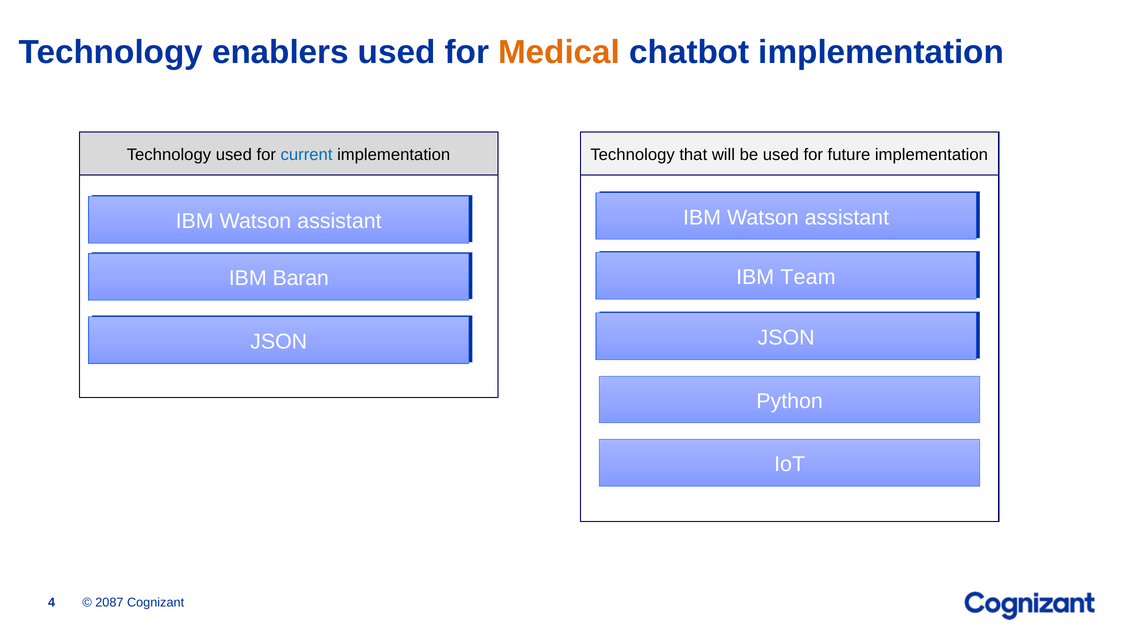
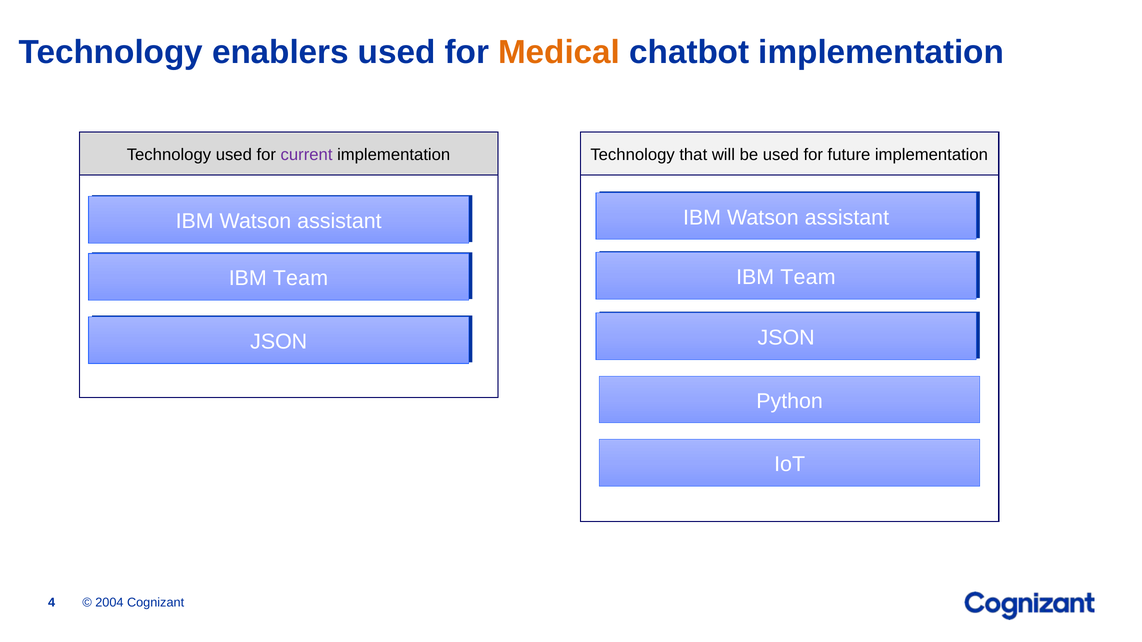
current colour: blue -> purple
Baran at (301, 279): Baran -> Team
2087: 2087 -> 2004
